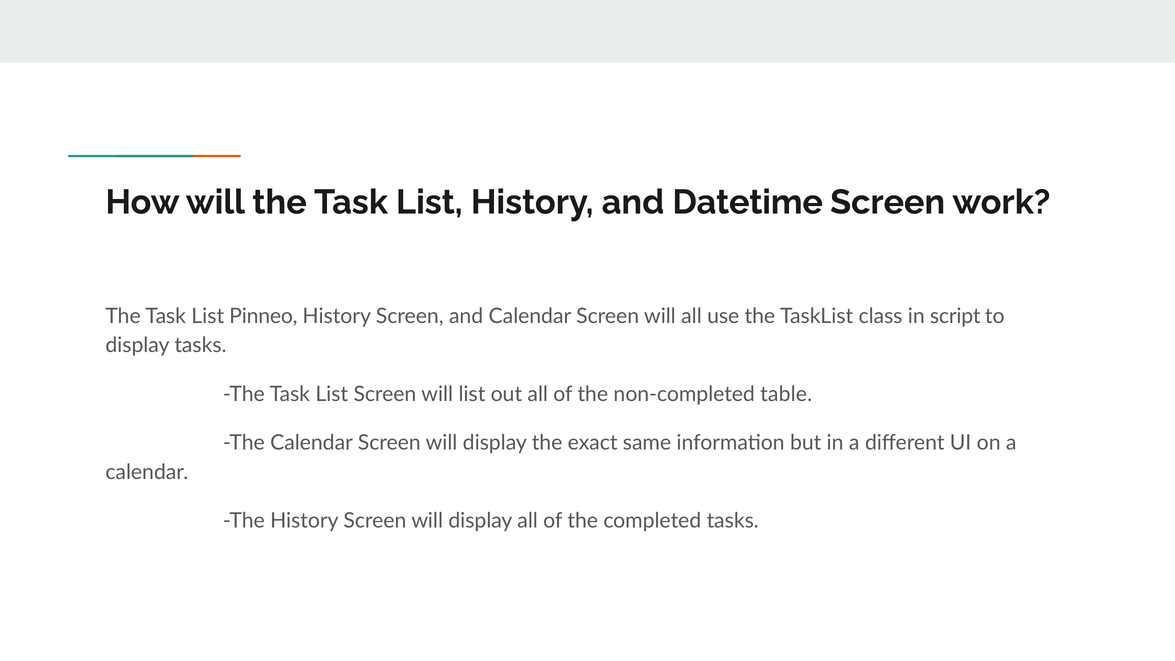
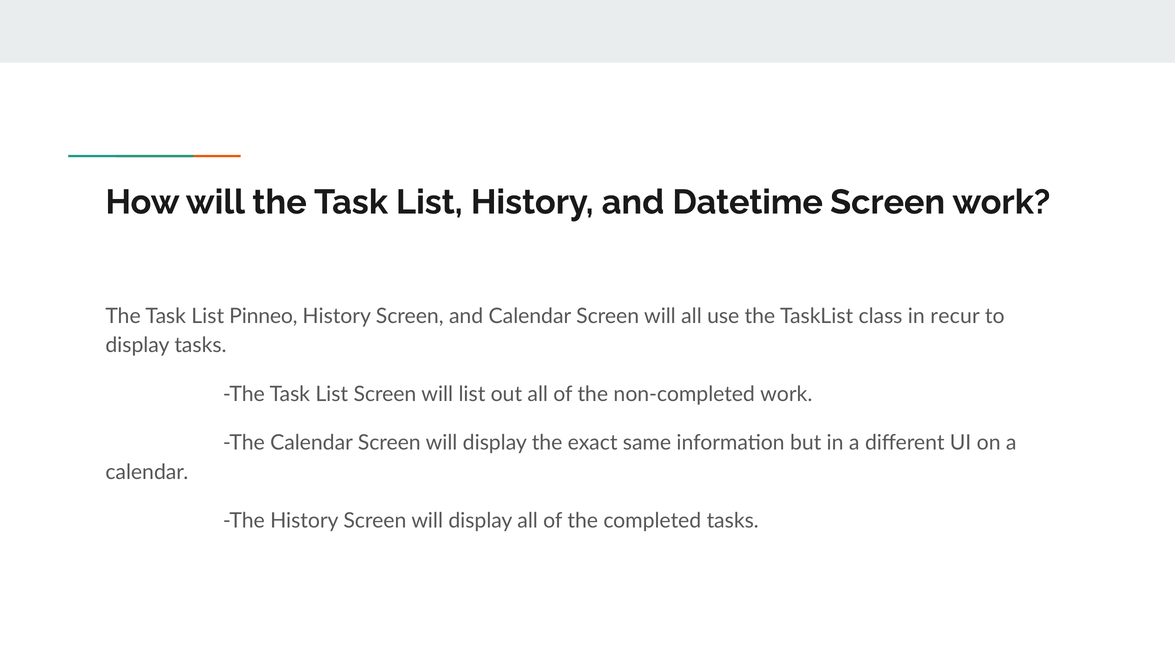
script: script -> recur
non-completed table: table -> work
